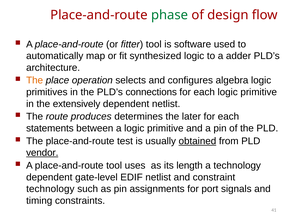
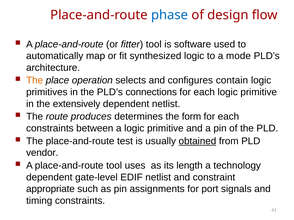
phase colour: green -> blue
adder: adder -> mode
algebra: algebra -> contain
later: later -> form
statements at (50, 129): statements -> constraints
vendor underline: present -> none
technology at (50, 189): technology -> appropriate
